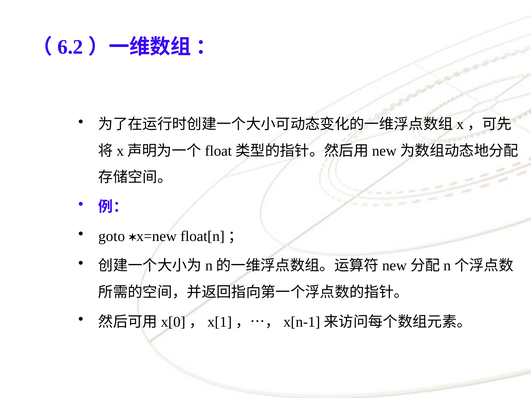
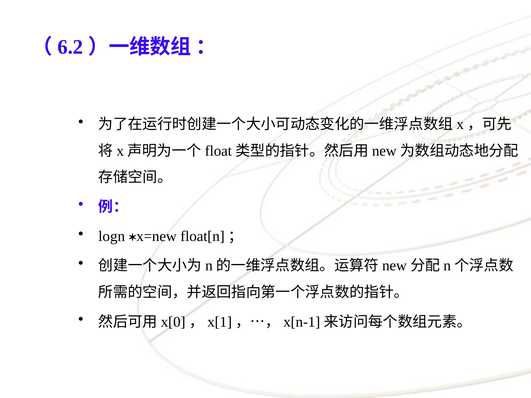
goto: goto -> logn
